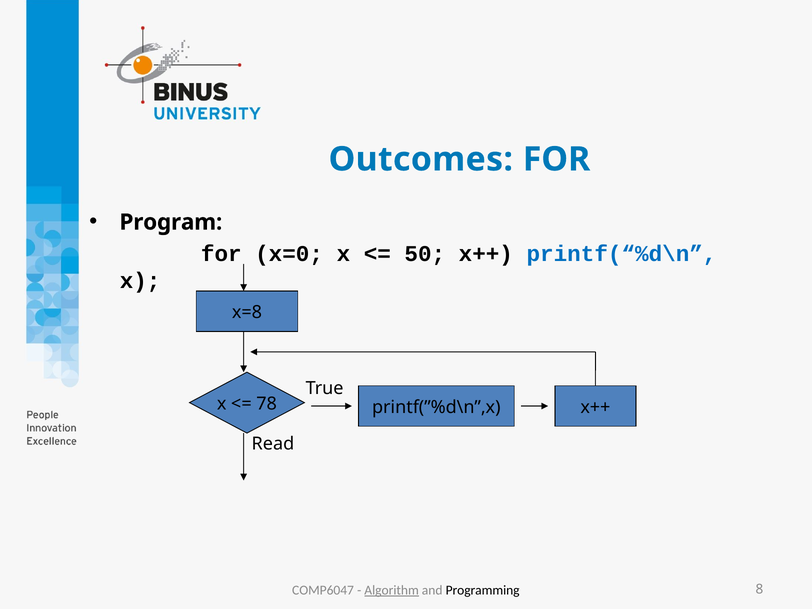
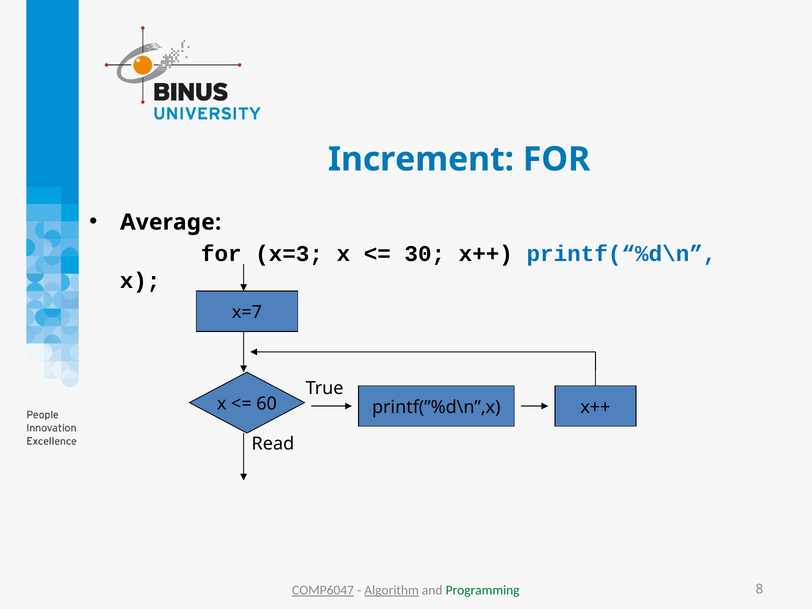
Outcomes: Outcomes -> Increment
Program: Program -> Average
x=0: x=0 -> x=3
50: 50 -> 30
x=8: x=8 -> x=7
78: 78 -> 60
COMP6047 underline: none -> present
Programming colour: black -> green
